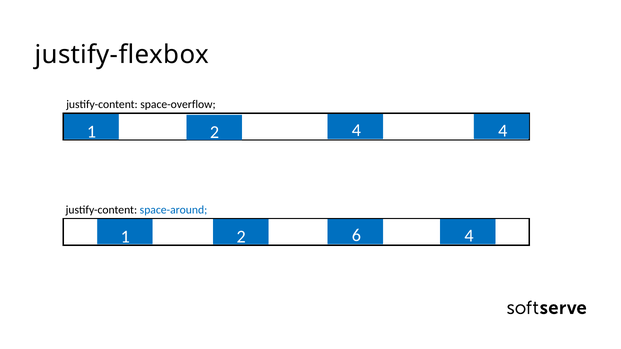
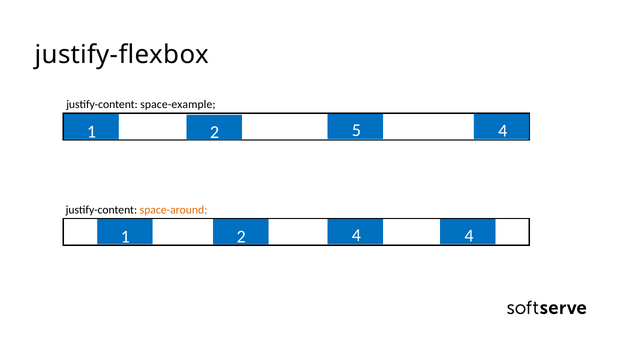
space-overflow: space-overflow -> space-example
2 4: 4 -> 5
space-around colour: blue -> orange
2 6: 6 -> 4
